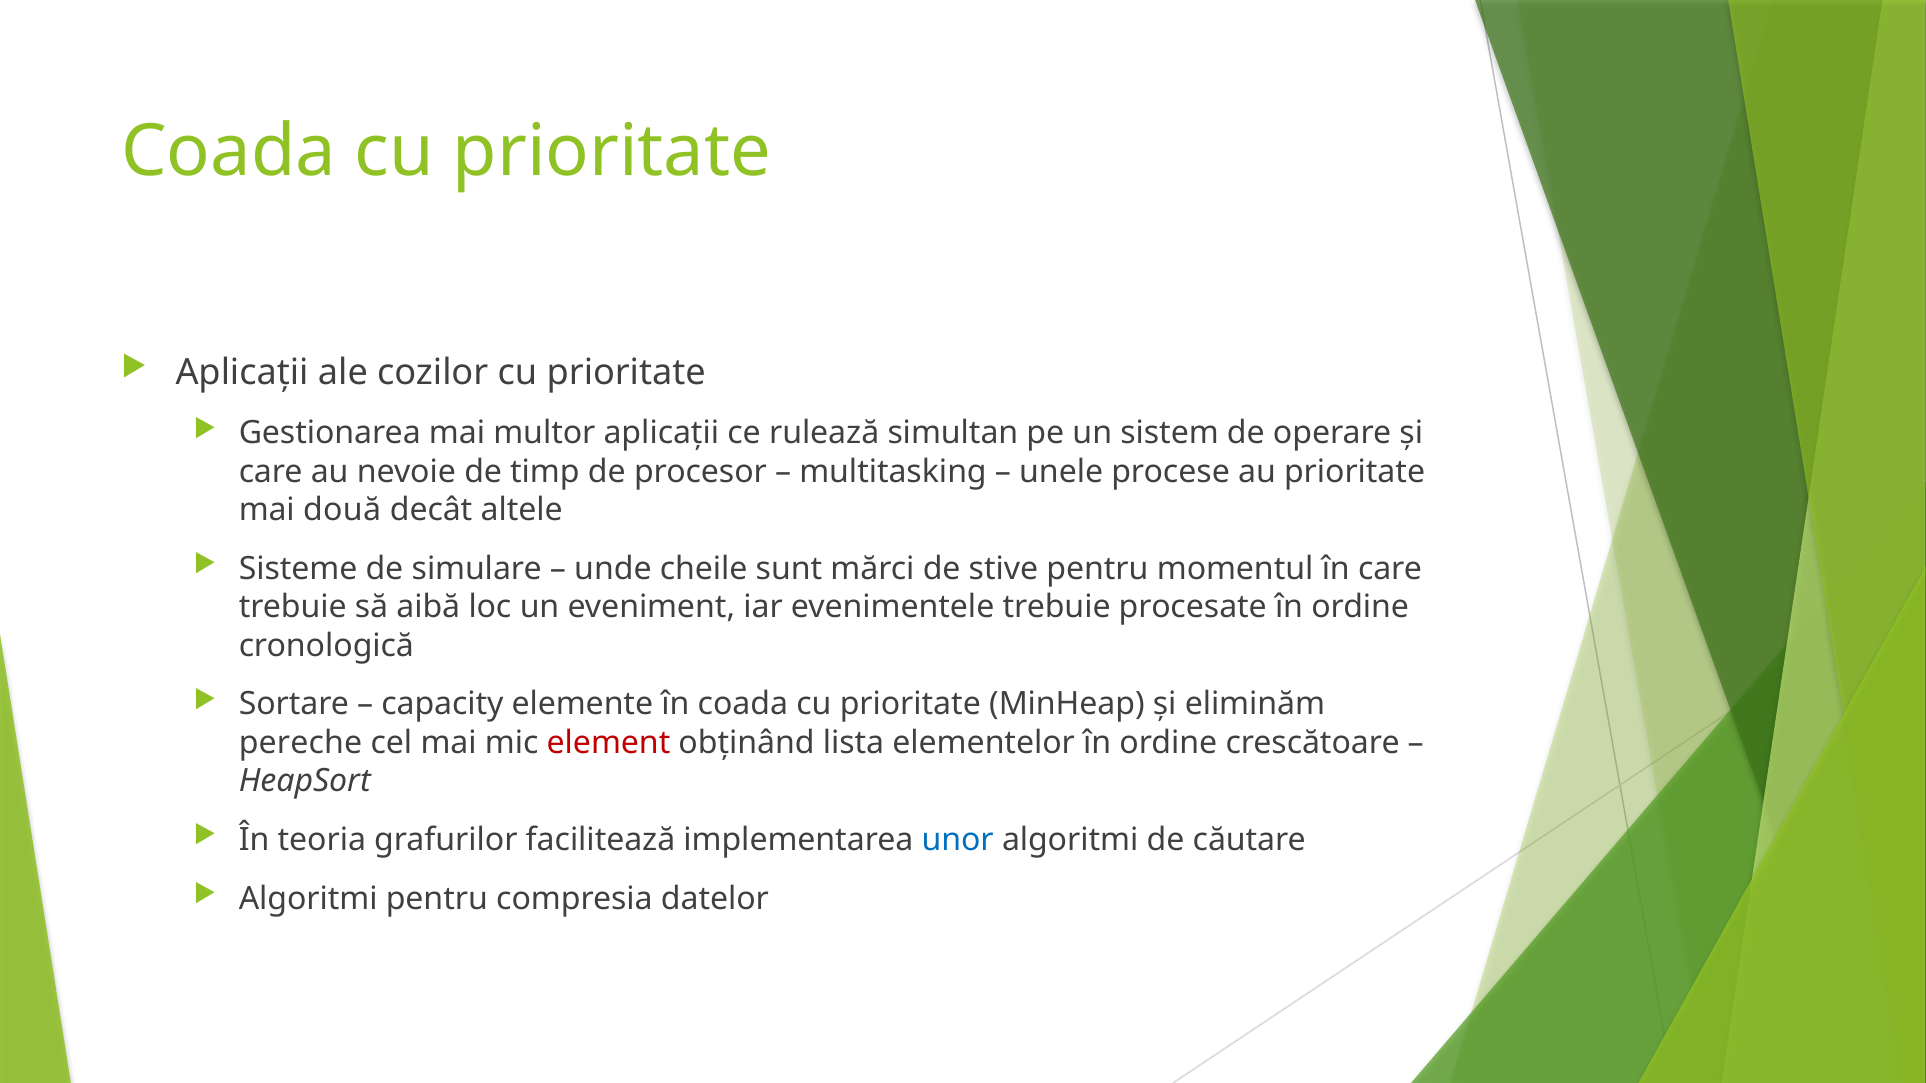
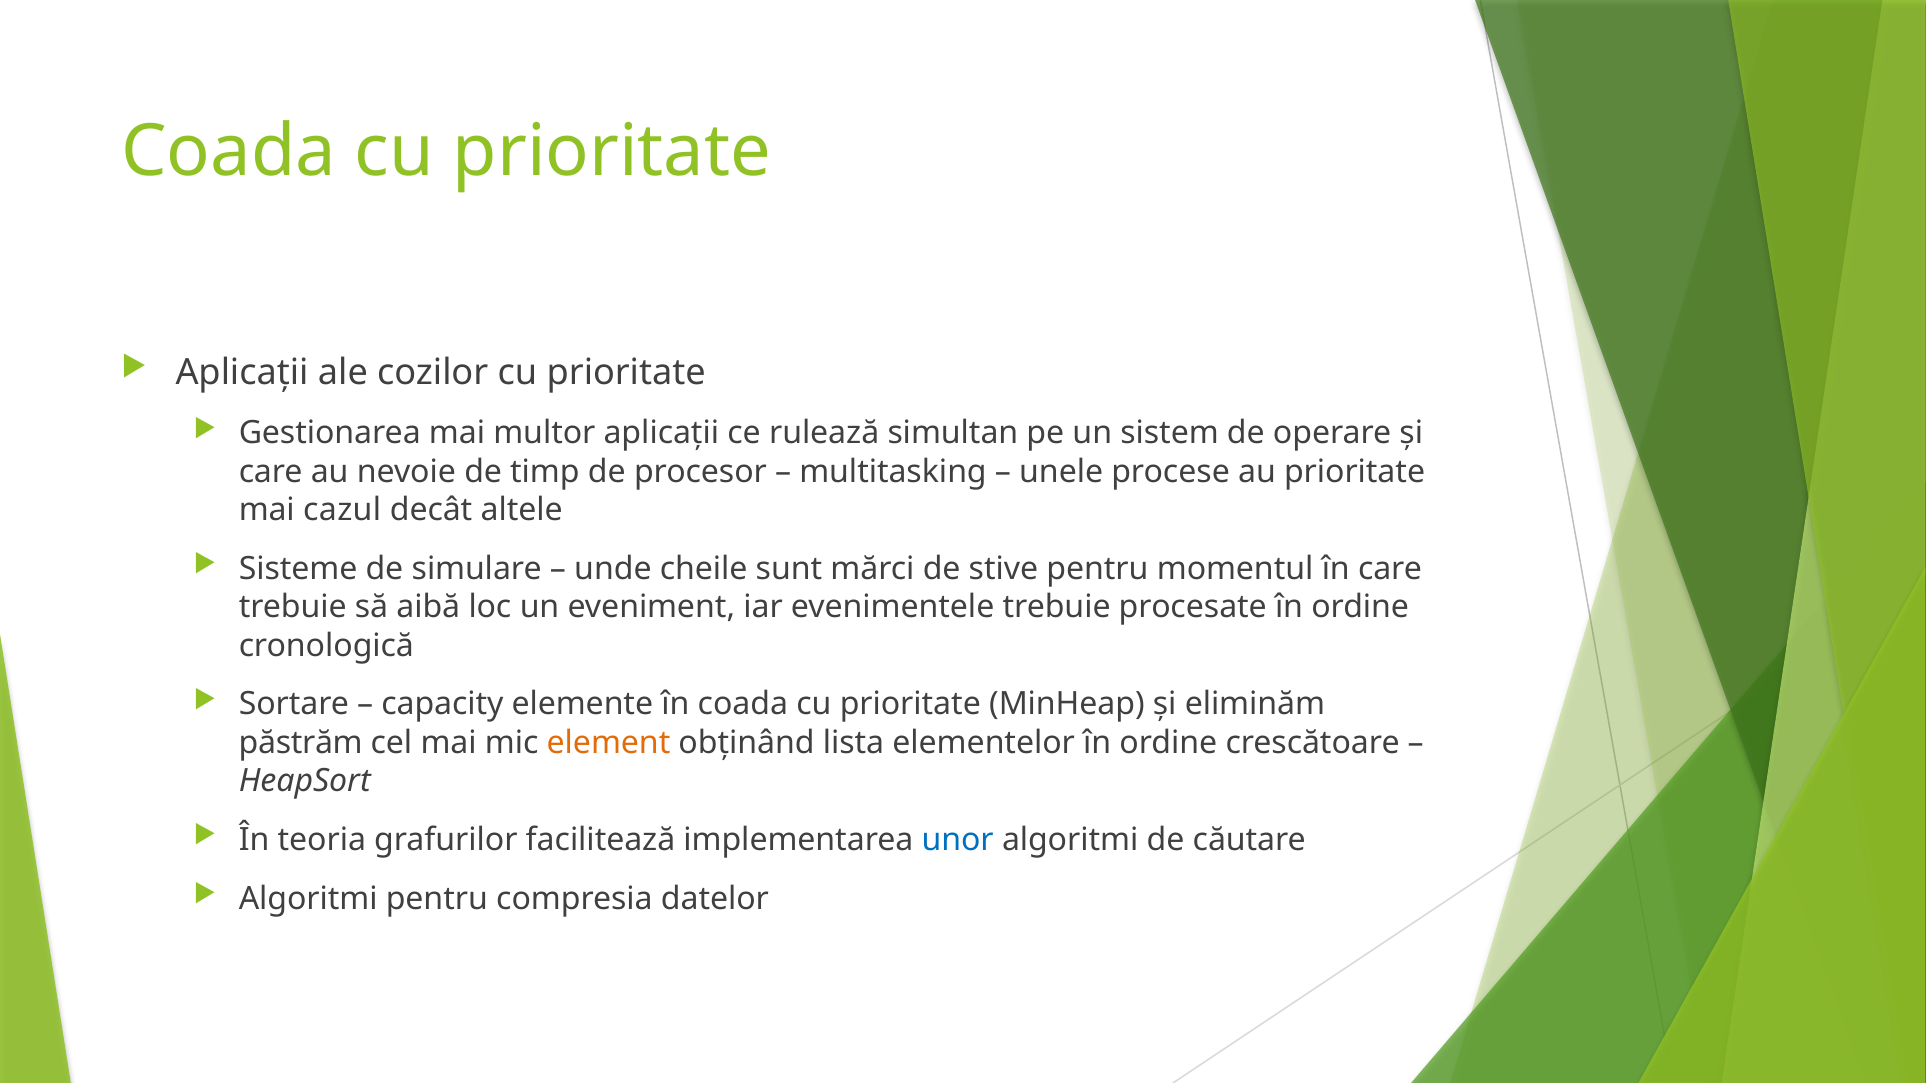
două: două -> cazul
pereche: pereche -> păstrăm
element colour: red -> orange
